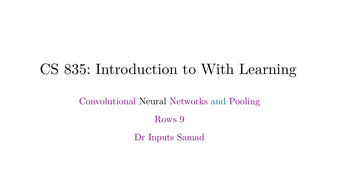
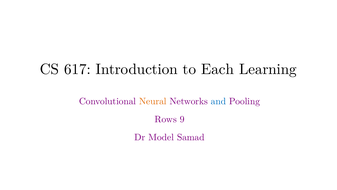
835: 835 -> 617
With: With -> Each
Neural colour: black -> orange
Inputs: Inputs -> Model
